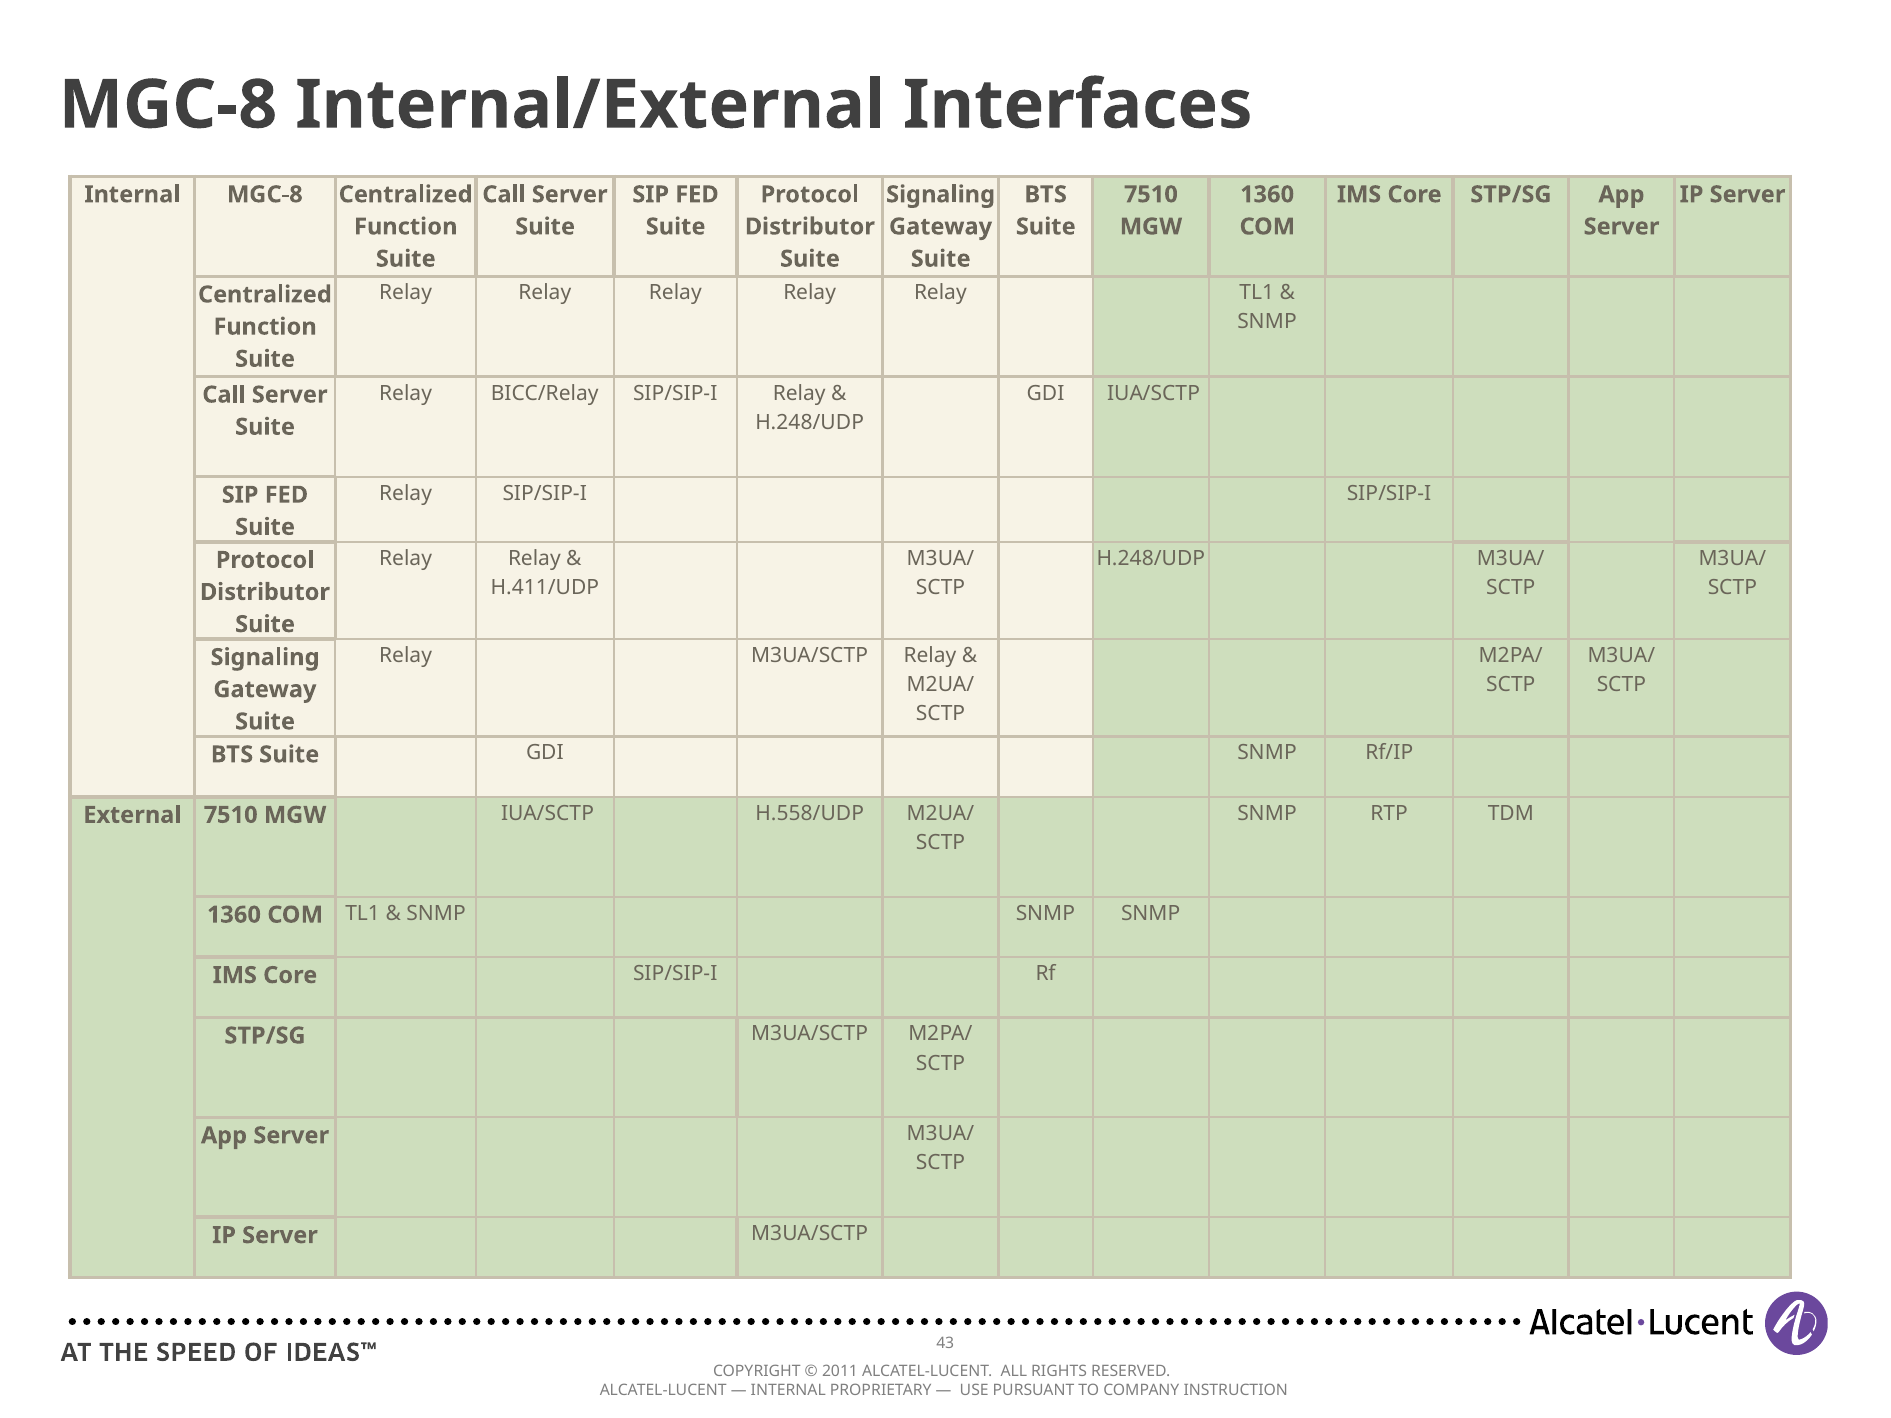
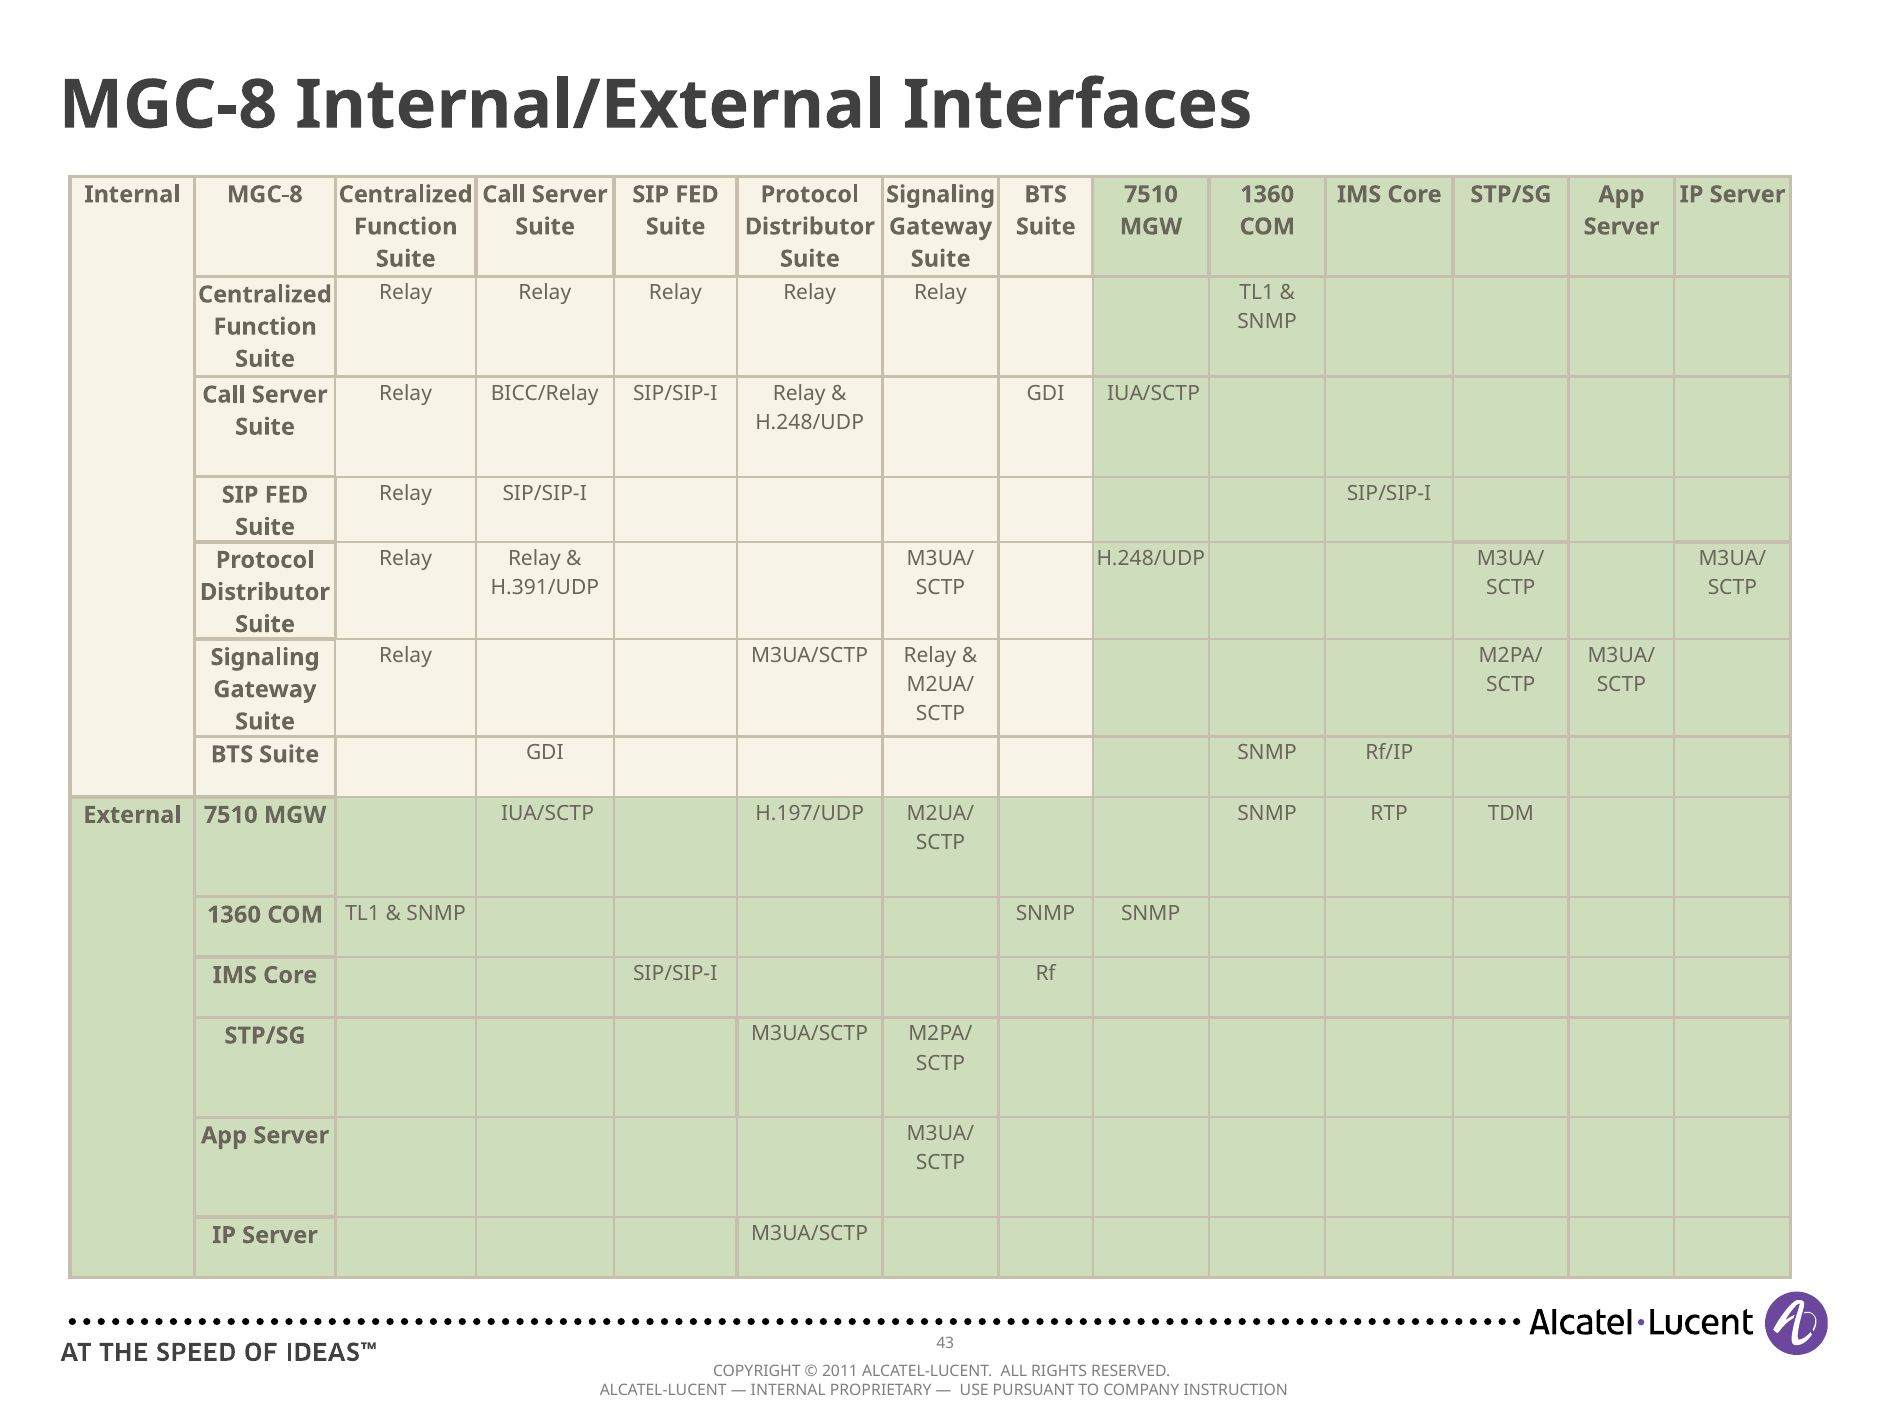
H.411/UDP: H.411/UDP -> H.391/UDP
H.558/UDP: H.558/UDP -> H.197/UDP
